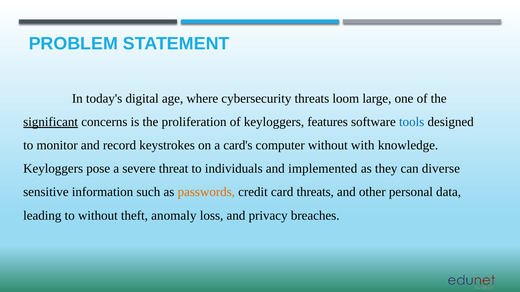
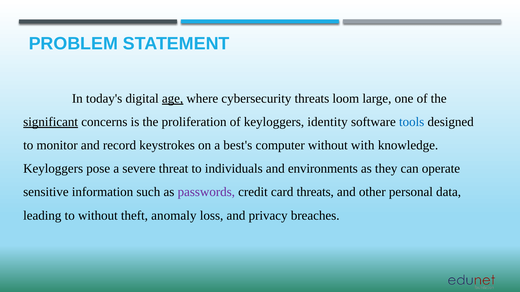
age underline: none -> present
features: features -> identity
card's: card's -> best's
implemented: implemented -> environments
diverse: diverse -> operate
passwords colour: orange -> purple
